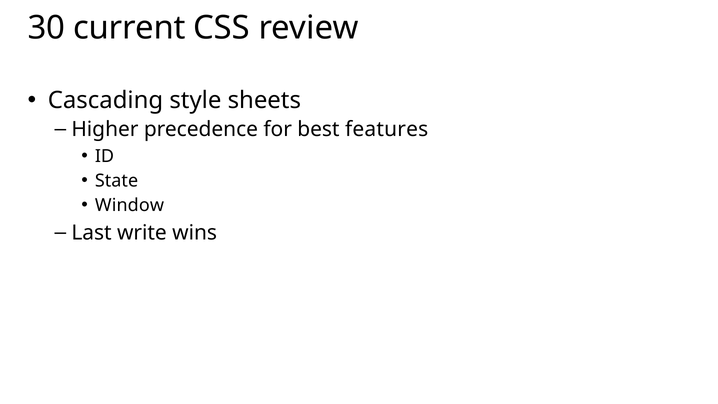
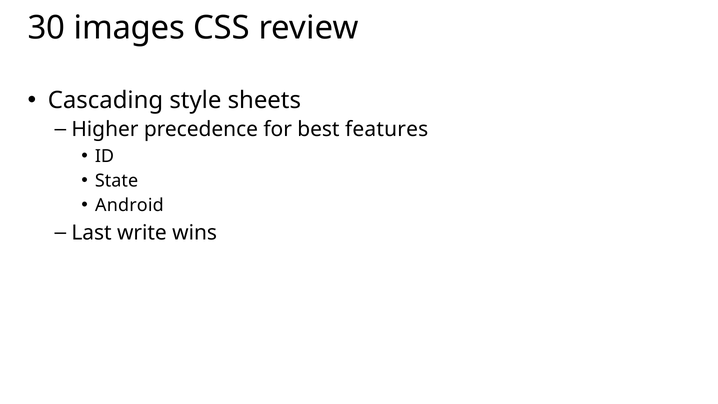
current: current -> images
Window: Window -> Android
